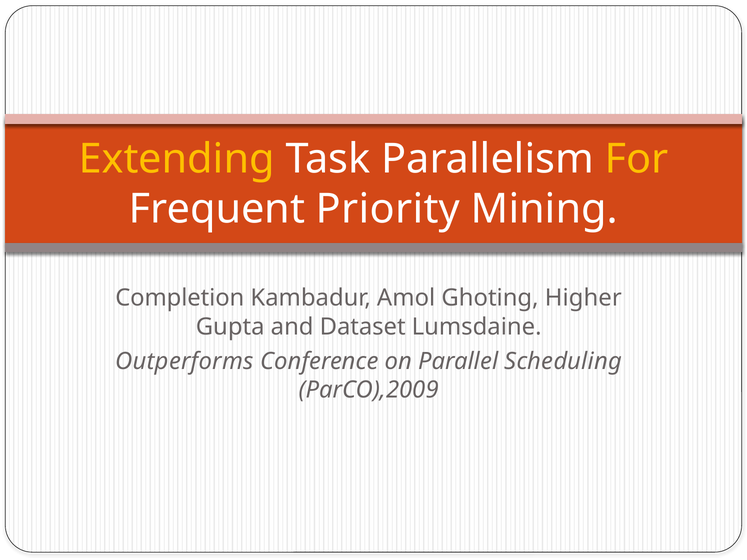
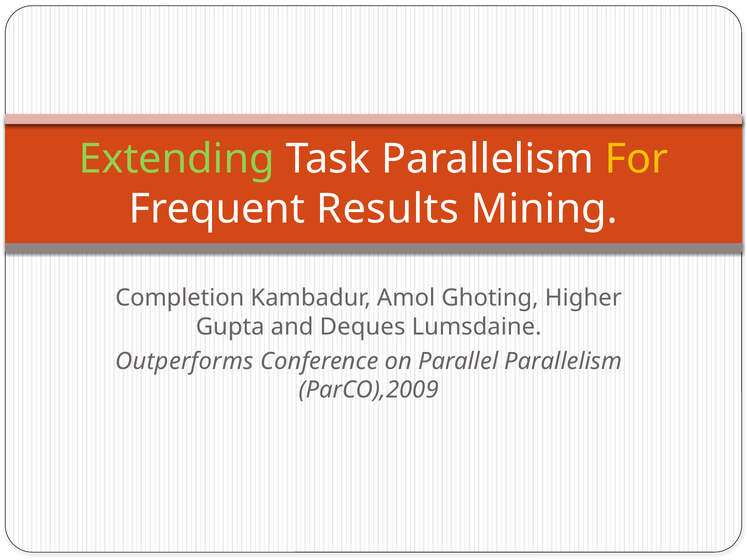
Extending colour: yellow -> light green
Priority: Priority -> Results
Dataset: Dataset -> Deques
Parallel Scheduling: Scheduling -> Parallelism
